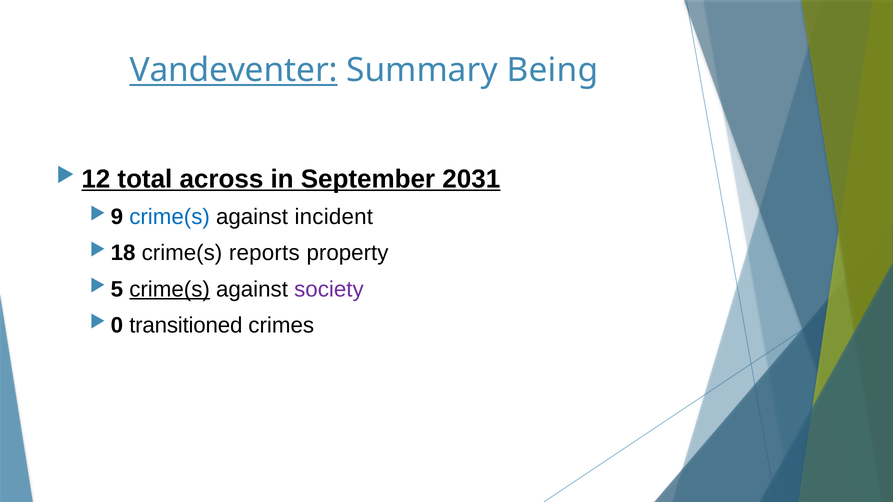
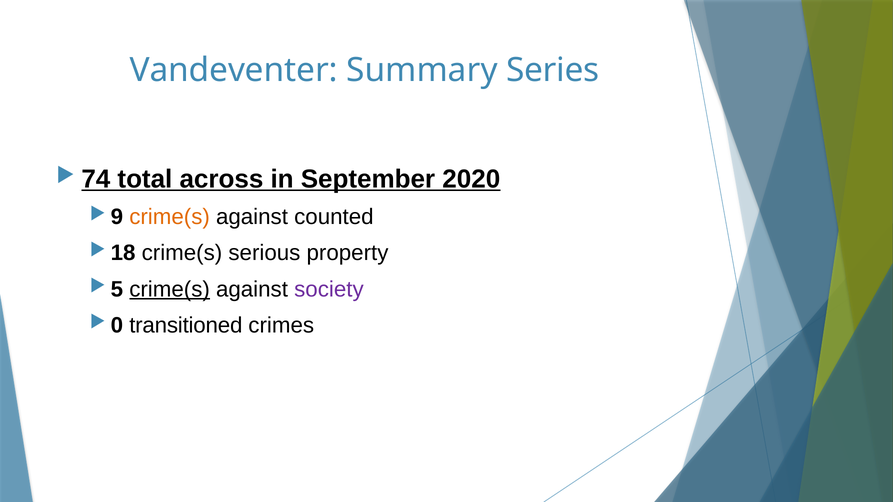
Vandeventer underline: present -> none
Being: Being -> Series
12: 12 -> 74
2031: 2031 -> 2020
crime(s at (170, 217) colour: blue -> orange
incident: incident -> counted
reports: reports -> serious
